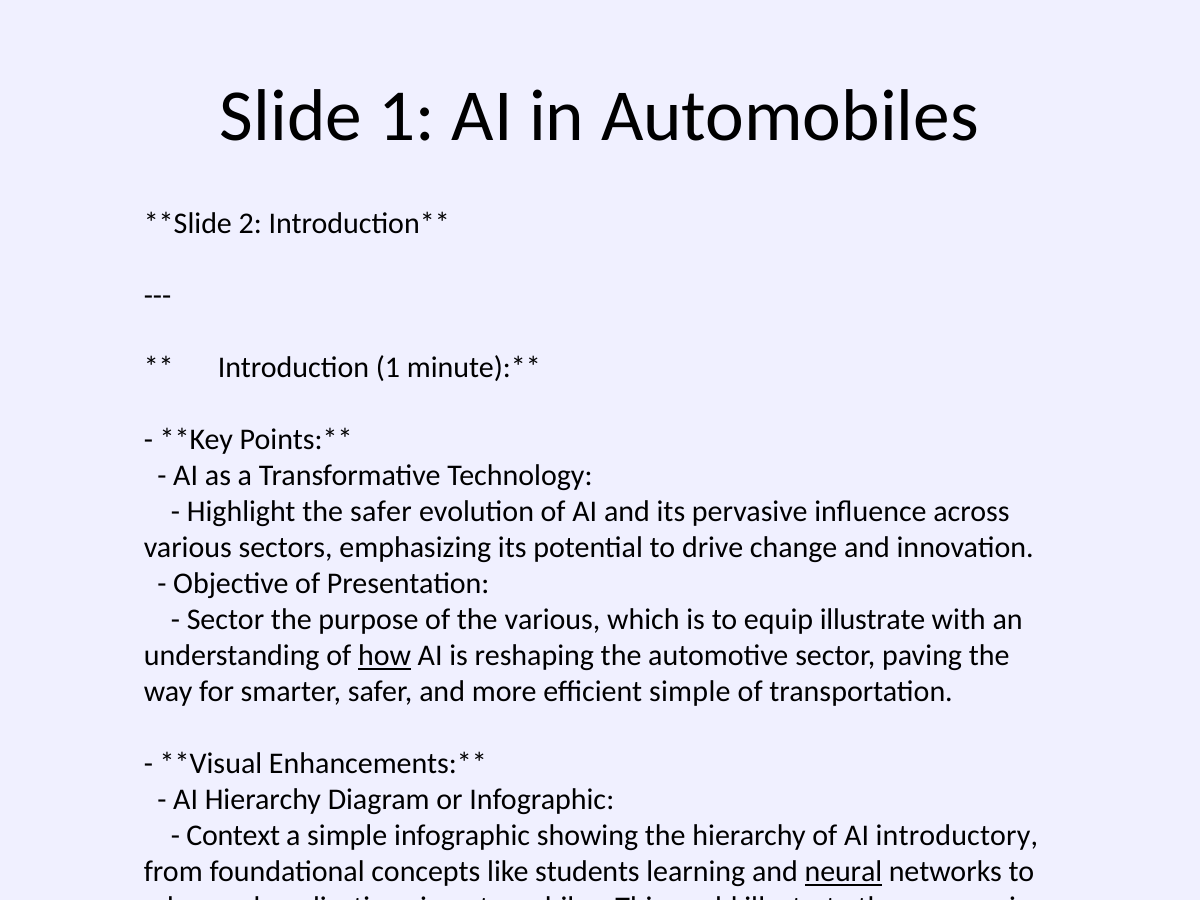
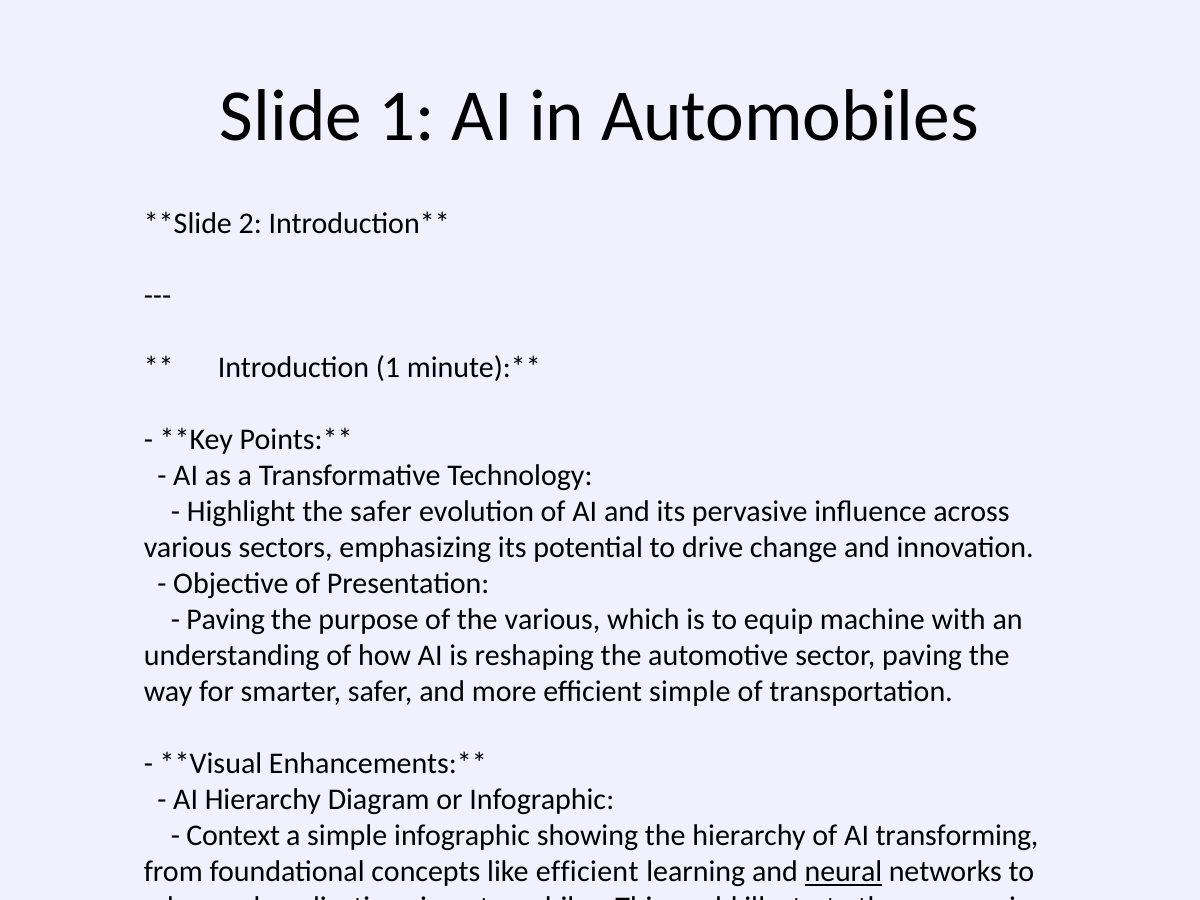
Sector at (225, 620): Sector -> Paving
equip illustrate: illustrate -> machine
how at (385, 656) underline: present -> none
AI introductory: introductory -> transforming
like students: students -> efficient
